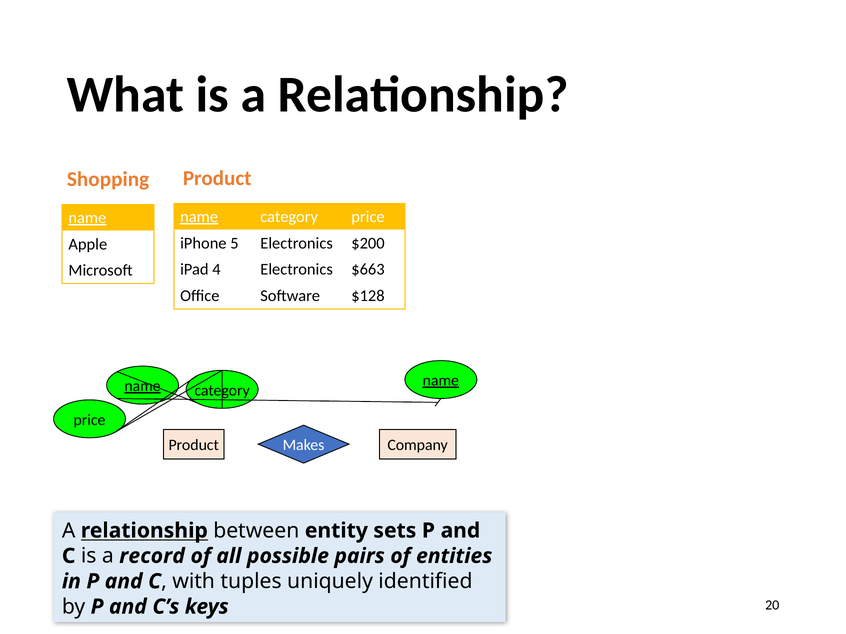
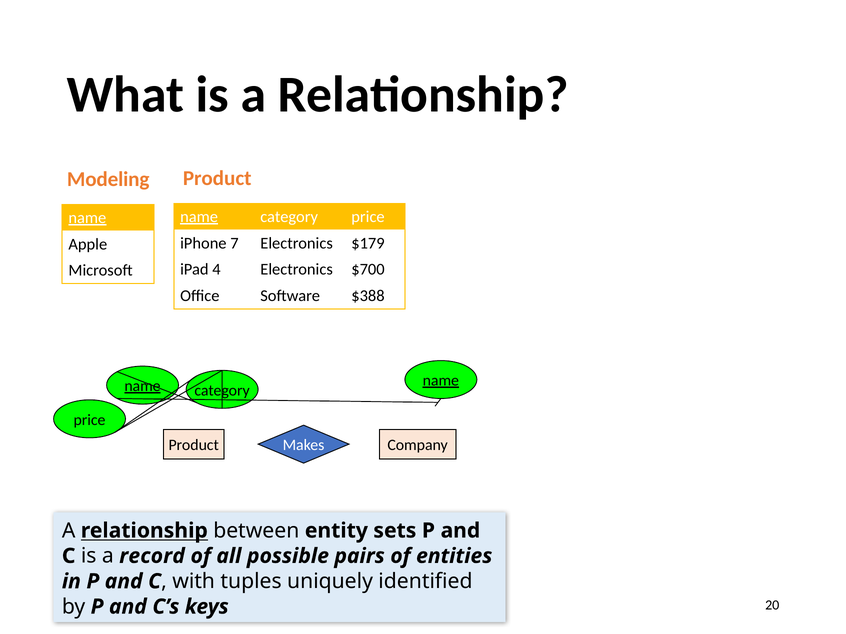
Shopping: Shopping -> Modeling
5: 5 -> 7
$200: $200 -> $179
$663: $663 -> $700
$128: $128 -> $388
